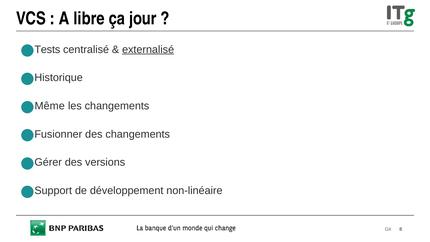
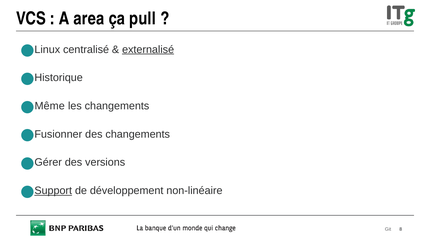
libre: libre -> area
jour: jour -> pull
Tests: Tests -> Linux
Support underline: none -> present
